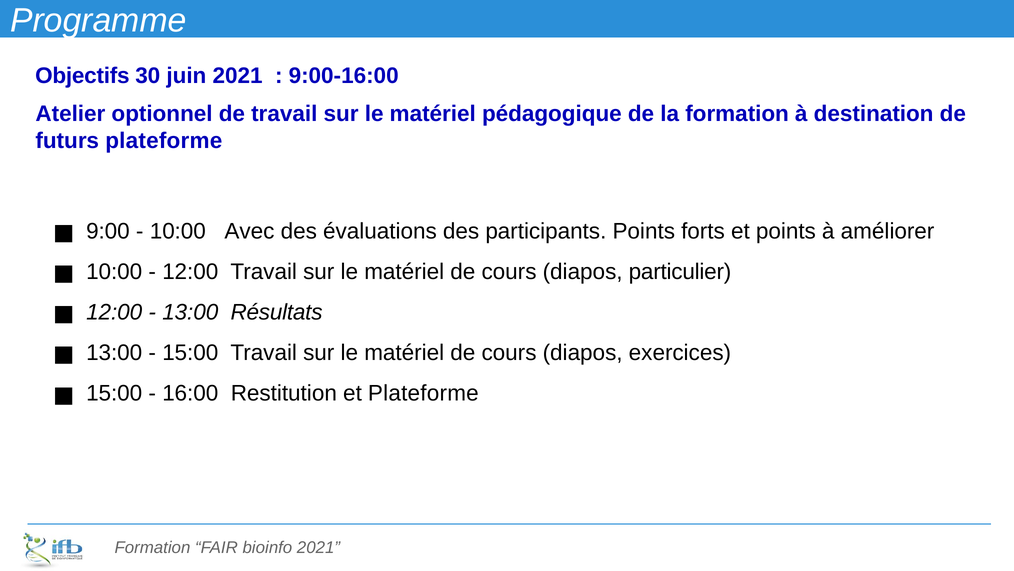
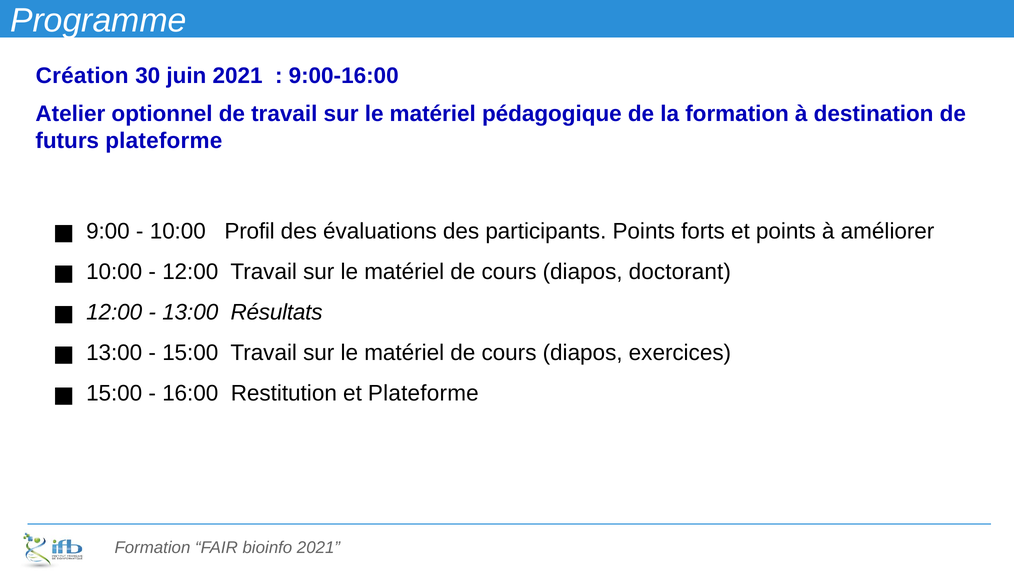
Objectifs: Objectifs -> Création
Avec: Avec -> Profil
particulier: particulier -> doctorant
